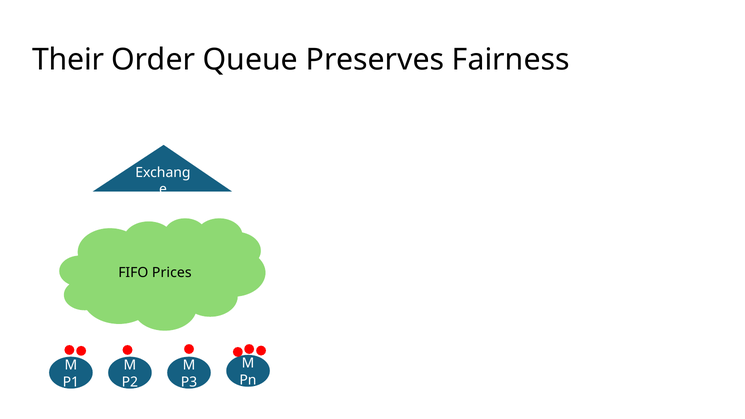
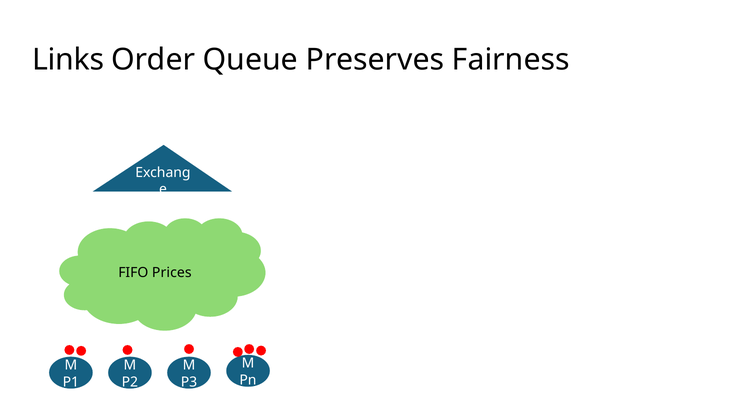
Their: Their -> Links
